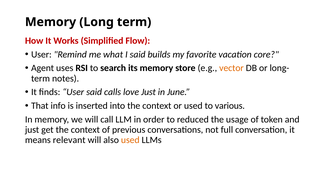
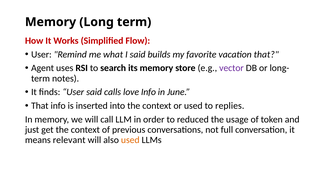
vacation core: core -> that
vector colour: orange -> purple
love Just: Just -> Info
various: various -> replies
